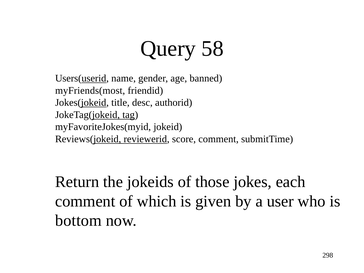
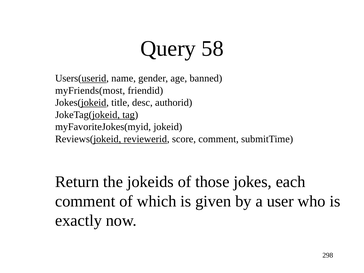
bottom: bottom -> exactly
